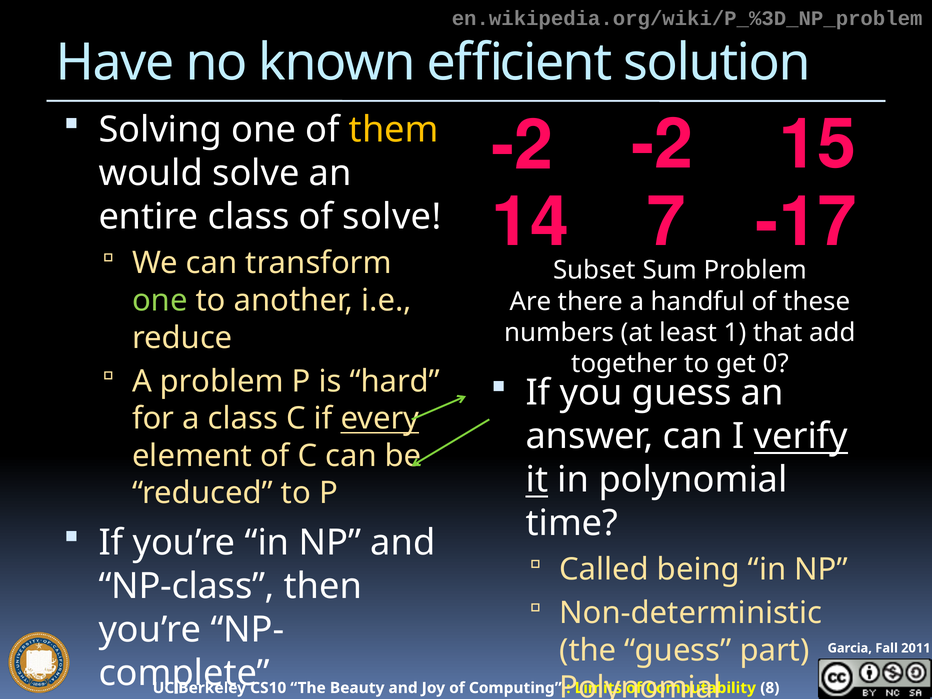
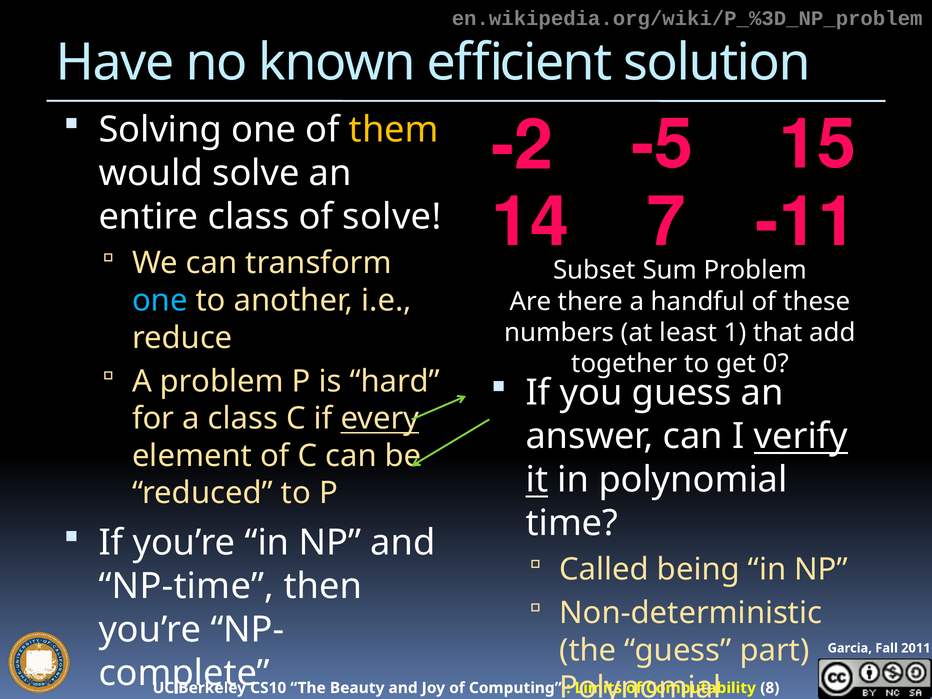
-2 -2: -2 -> -5
-17: -17 -> -11
one at (160, 300) colour: light green -> light blue
NP-class: NP-class -> NP-time
